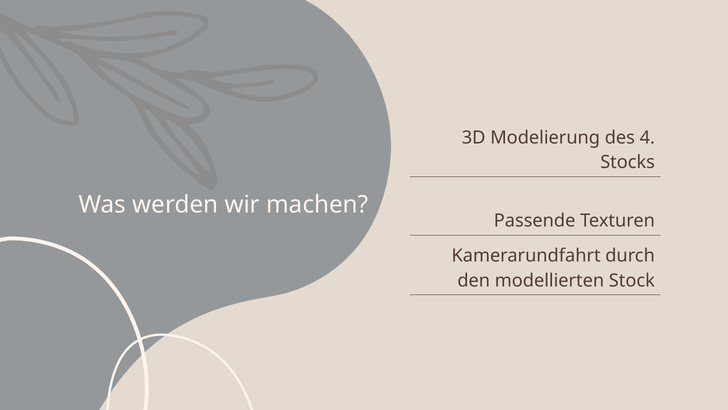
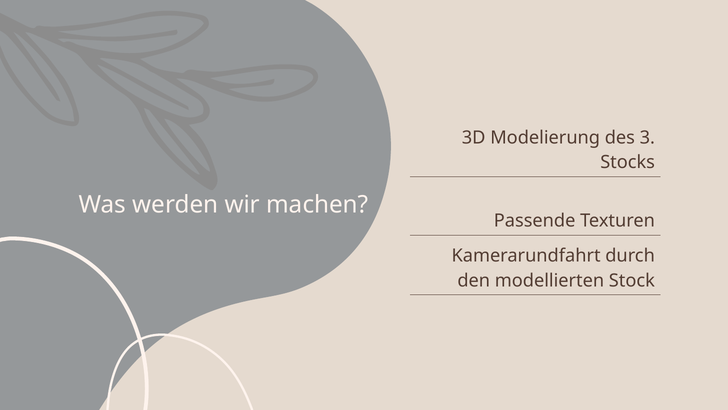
4: 4 -> 3
